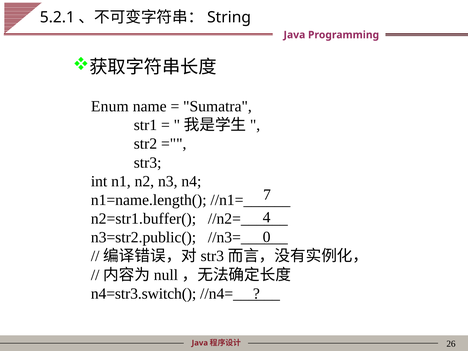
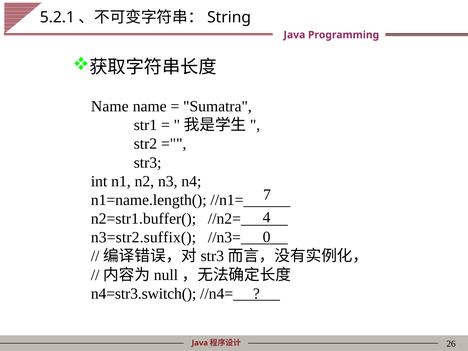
Enum at (110, 106): Enum -> Name
n3=str2.public(: n3=str2.public( -> n3=str2.suffix(
